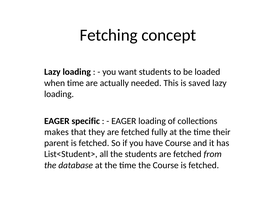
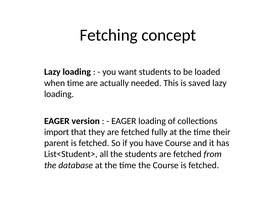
specific: specific -> version
makes: makes -> import
